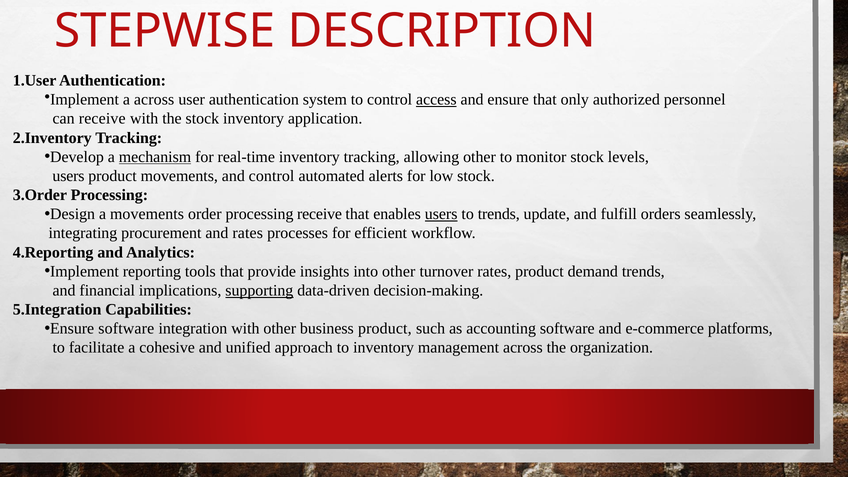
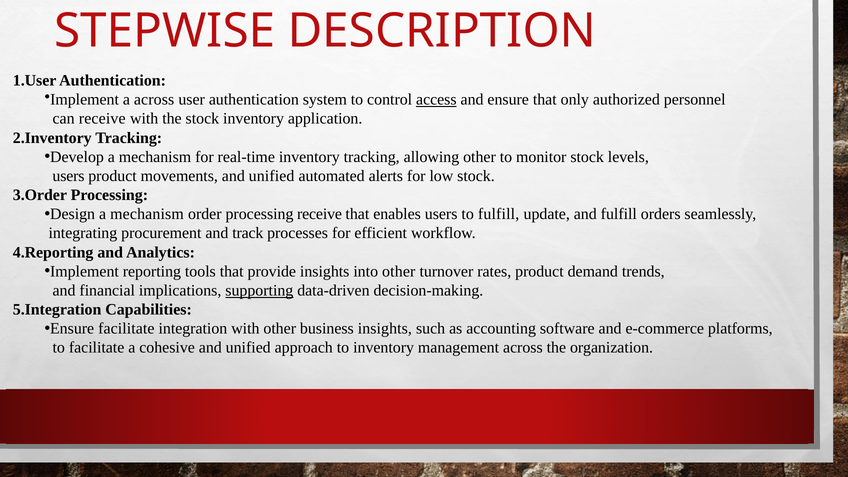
mechanism at (155, 157) underline: present -> none
movements and control: control -> unified
Design a movements: movements -> mechanism
users at (441, 214) underline: present -> none
to trends: trends -> fulfill
and rates: rates -> track
Ensure software: software -> facilitate
business product: product -> insights
